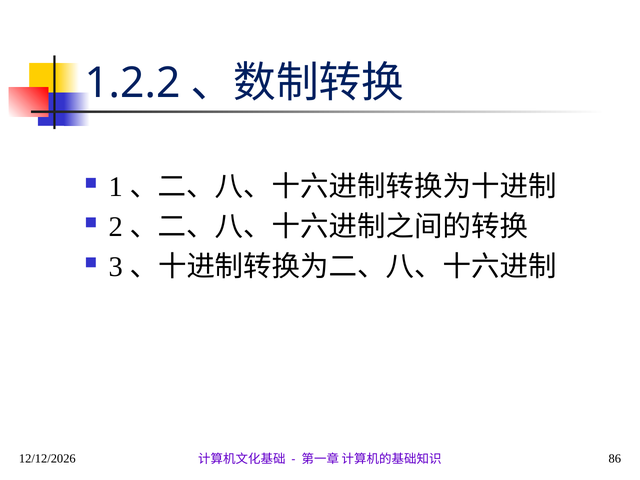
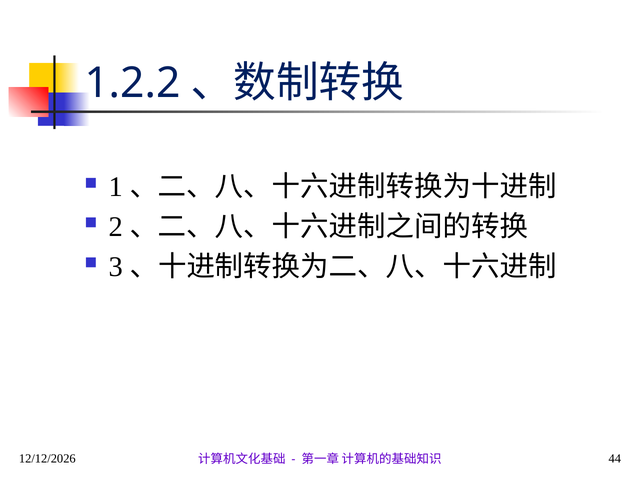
86: 86 -> 44
